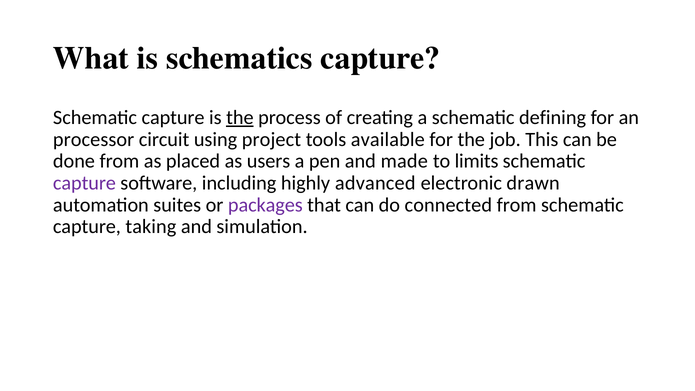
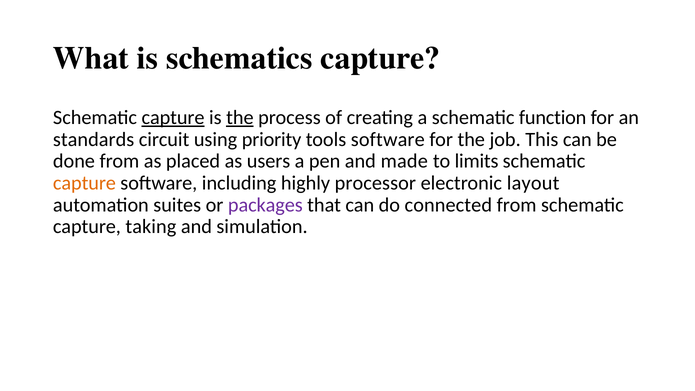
capture at (173, 117) underline: none -> present
defining: defining -> function
processor: processor -> standards
project: project -> priority
tools available: available -> software
capture at (84, 183) colour: purple -> orange
advanced: advanced -> processor
drawn: drawn -> layout
